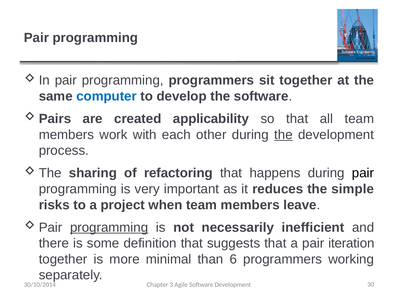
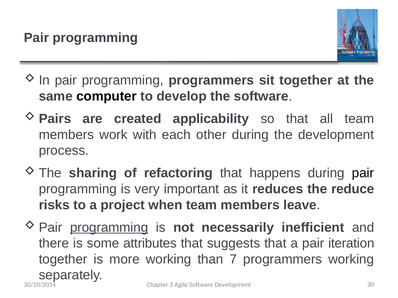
computer colour: blue -> black
the at (283, 135) underline: present -> none
simple: simple -> reduce
definition: definition -> attributes
more minimal: minimal -> working
6: 6 -> 7
